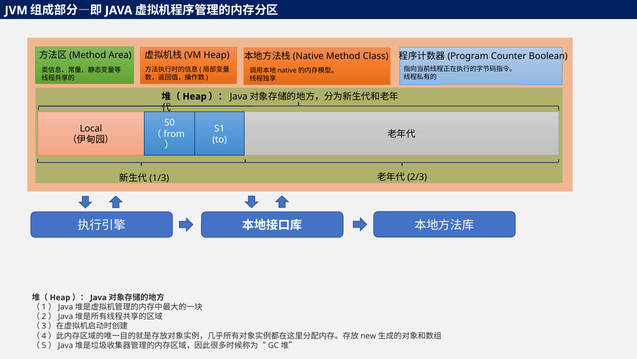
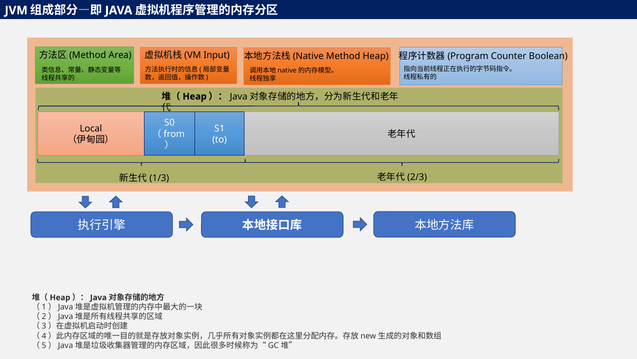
Heap at (216, 55): Heap -> Input
Method Class: Class -> Heap
